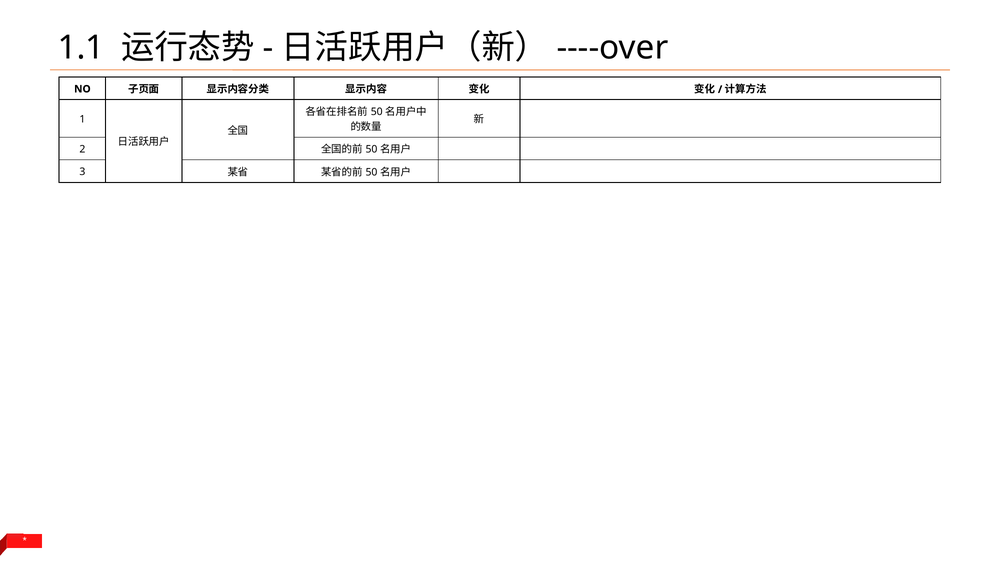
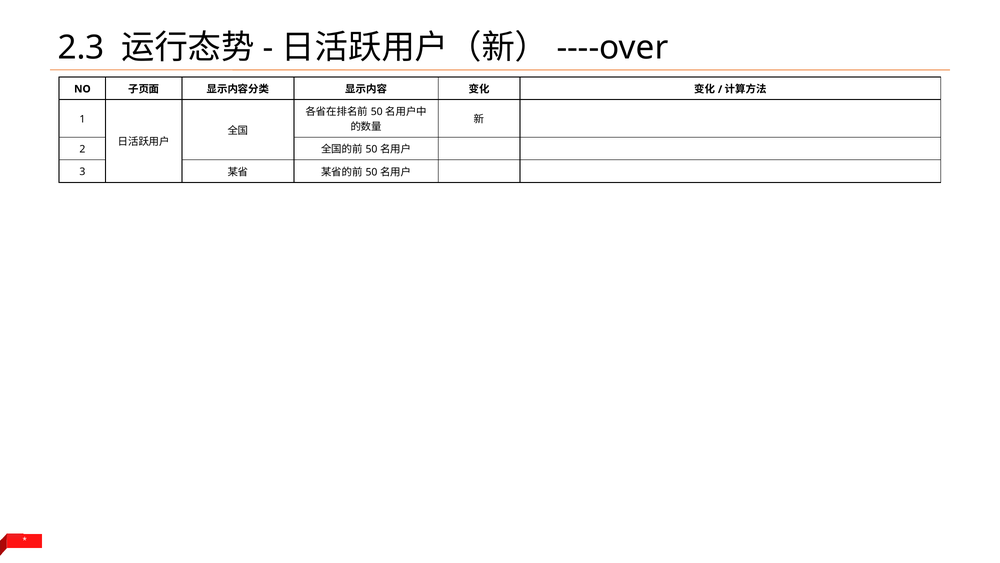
1.1: 1.1 -> 2.3
